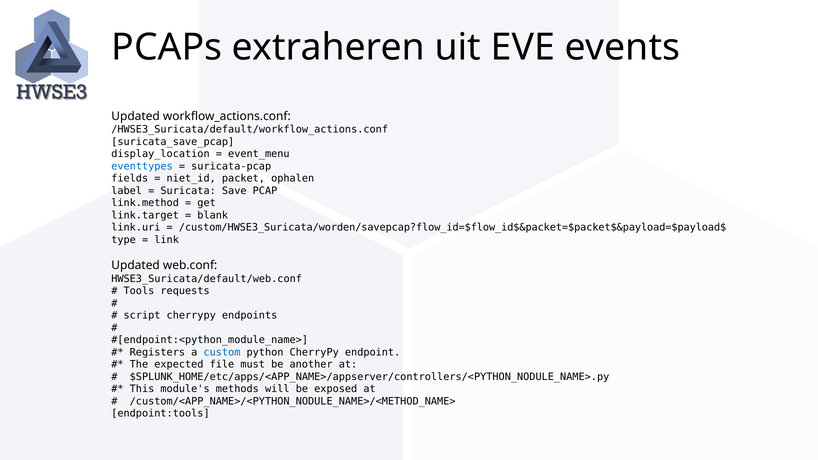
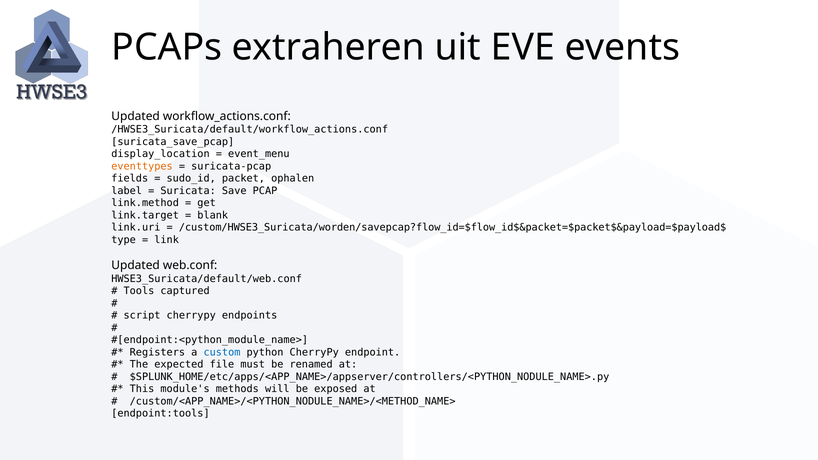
eventtypes colour: blue -> orange
niet_id: niet_id -> sudo_id
requests: requests -> captured
another: another -> renamed
